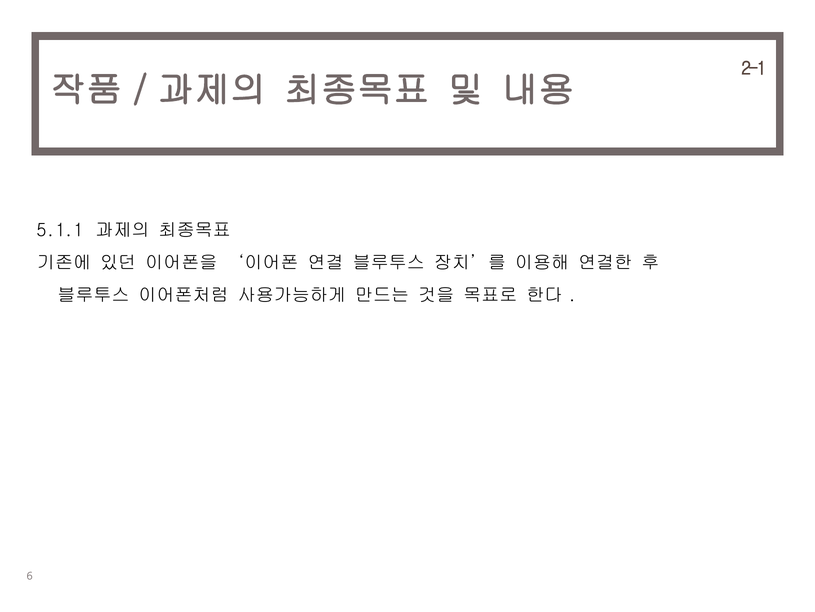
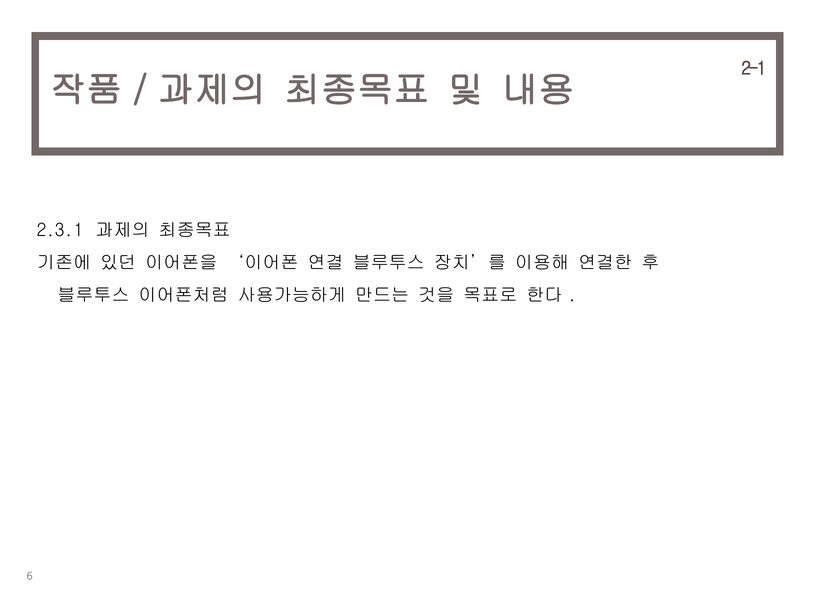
5.1.1: 5.1.1 -> 2.3.1
